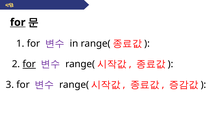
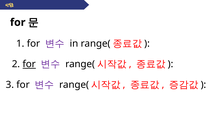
for at (18, 22) underline: present -> none
